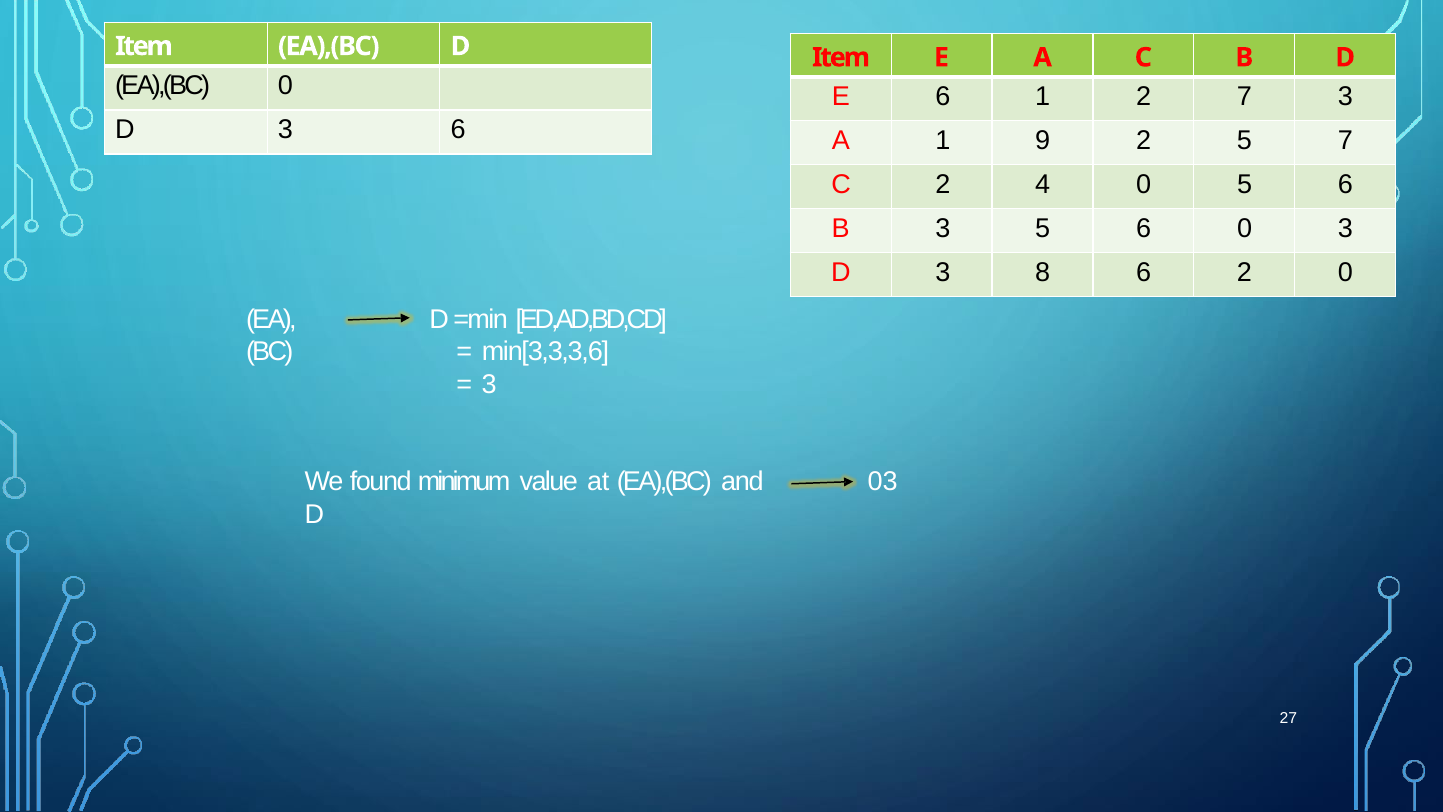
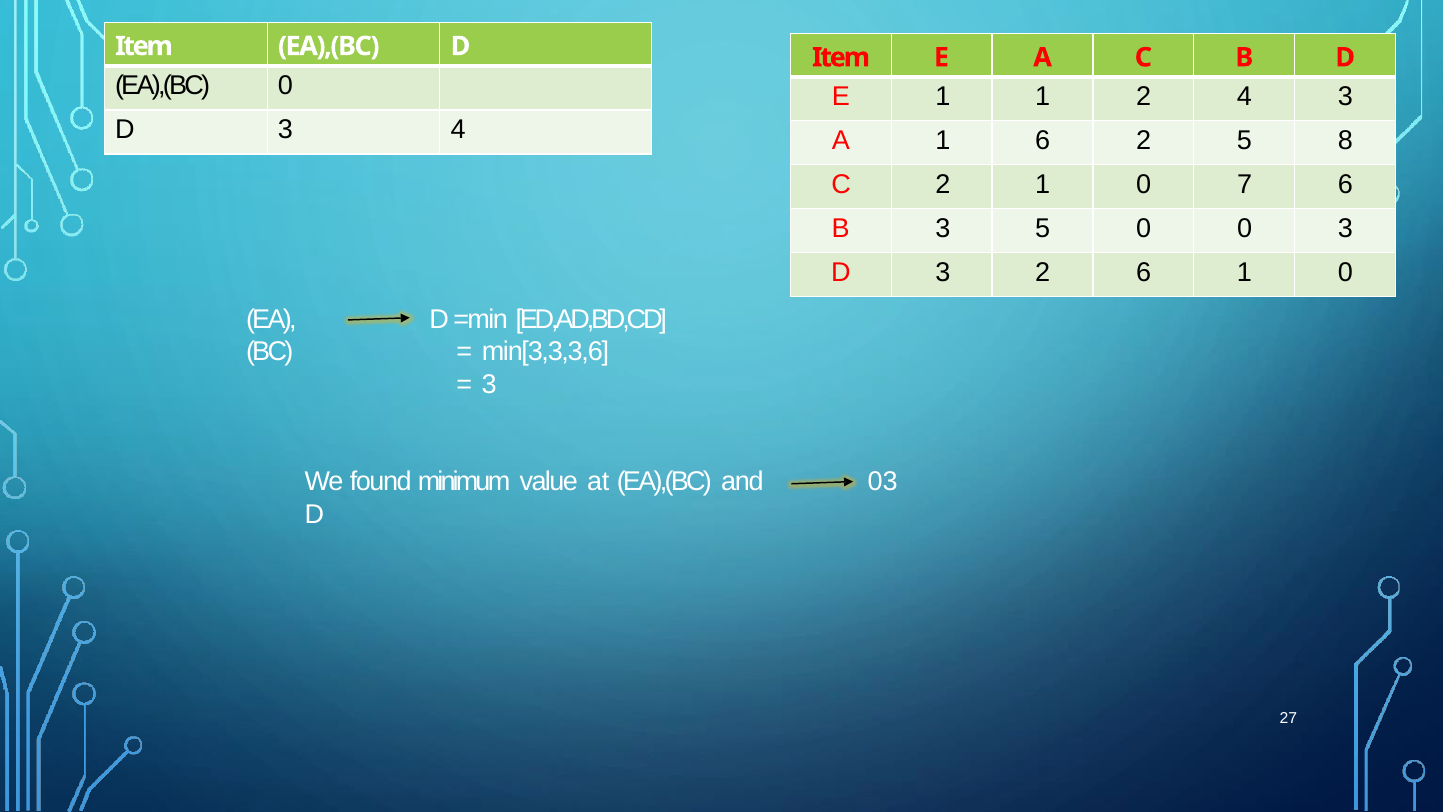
E 6: 6 -> 1
2 7: 7 -> 4
3 6: 6 -> 4
1 9: 9 -> 6
5 7: 7 -> 8
2 4: 4 -> 1
0 5: 5 -> 7
3 5 6: 6 -> 0
3 8: 8 -> 2
6 2: 2 -> 1
